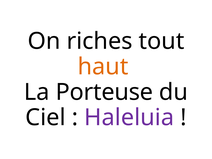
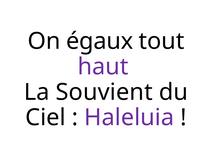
riches: riches -> égaux
haut colour: orange -> purple
Porteuse: Porteuse -> Souvient
